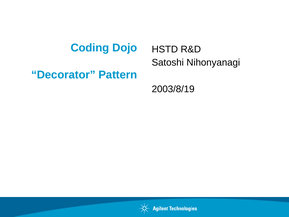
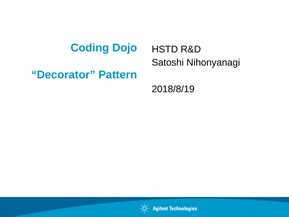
2003/8/19: 2003/8/19 -> 2018/8/19
